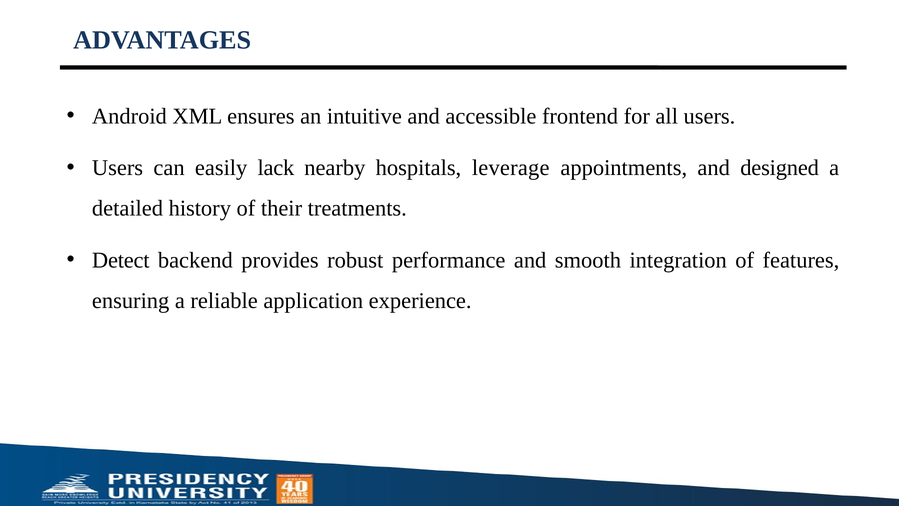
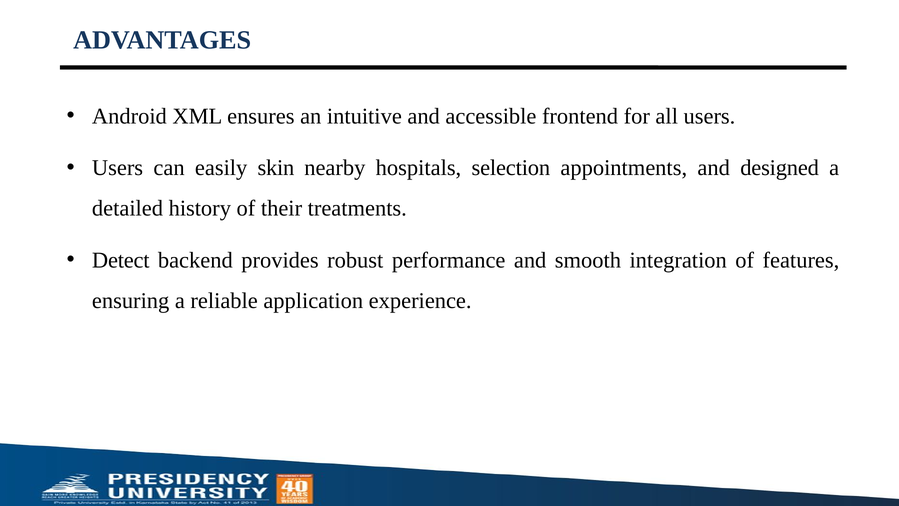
lack: lack -> skin
leverage: leverage -> selection
